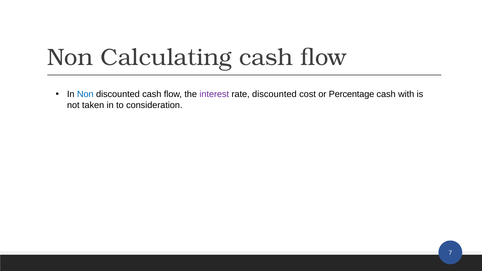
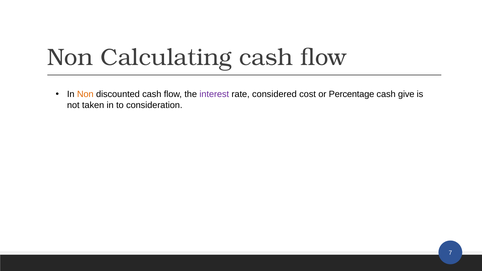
Non at (85, 94) colour: blue -> orange
rate discounted: discounted -> considered
with: with -> give
